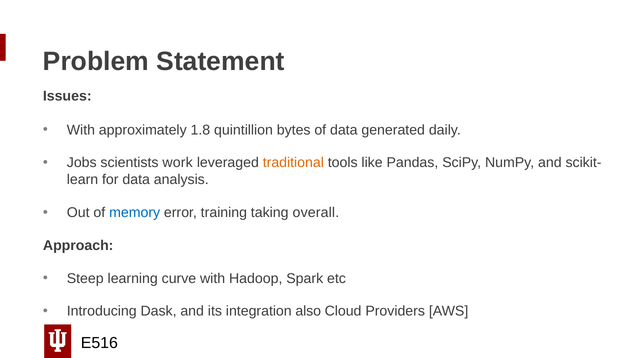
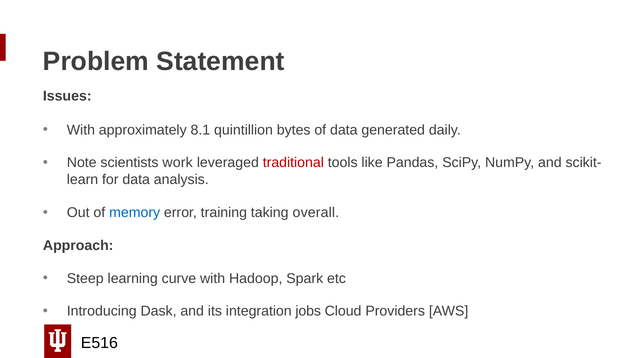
1.8: 1.8 -> 8.1
Jobs: Jobs -> Note
traditional colour: orange -> red
also: also -> jobs
